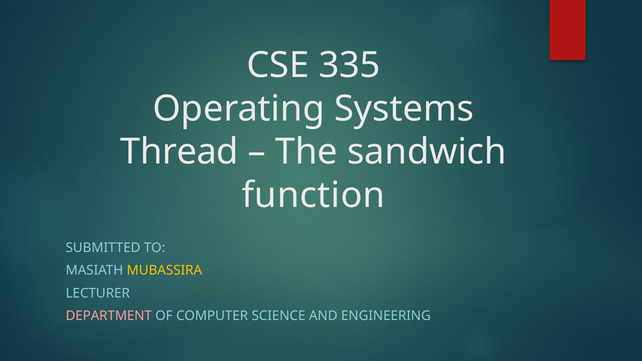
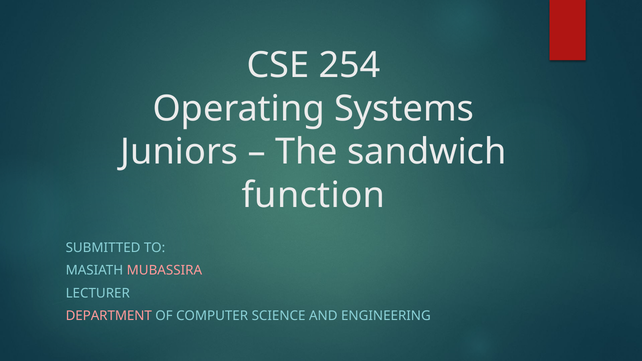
335: 335 -> 254
Thread: Thread -> Juniors
MUBASSIRA colour: yellow -> pink
